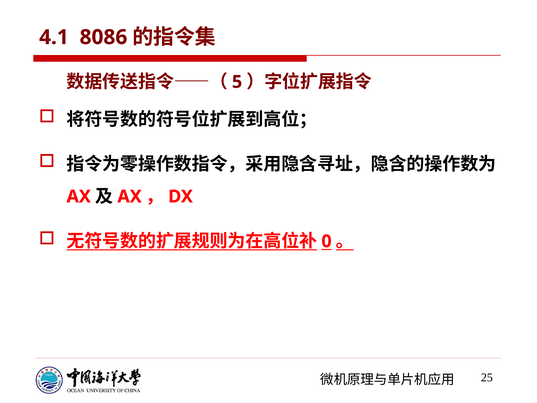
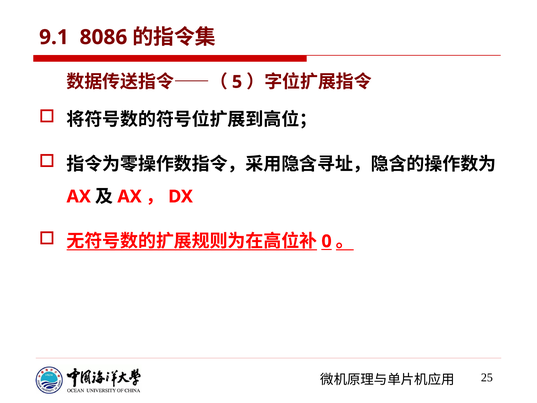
4.1: 4.1 -> 9.1
